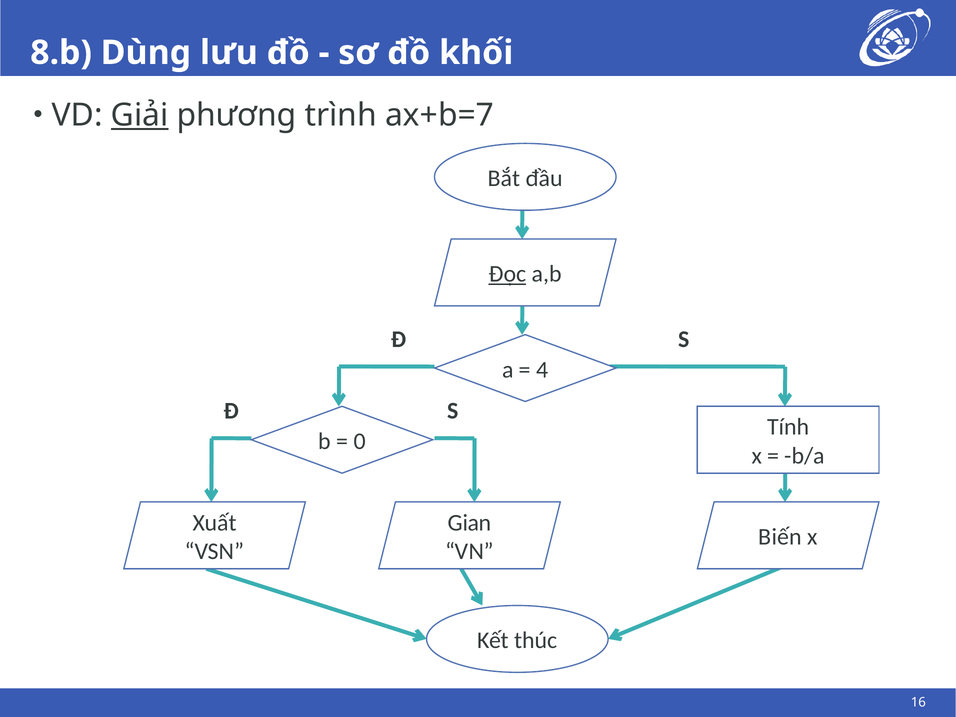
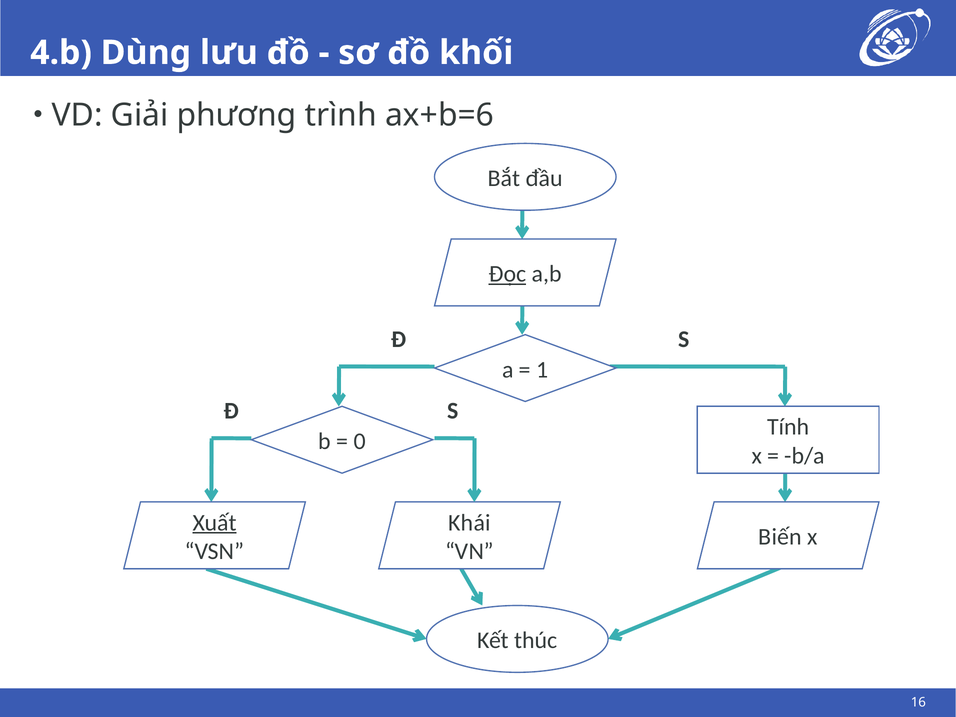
8.b: 8.b -> 4.b
Giải underline: present -> none
ax+b=7: ax+b=7 -> ax+b=6
4: 4 -> 1
Xuất underline: none -> present
Gian: Gian -> Khái
